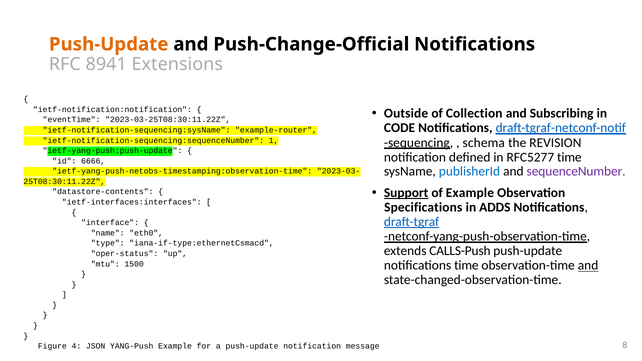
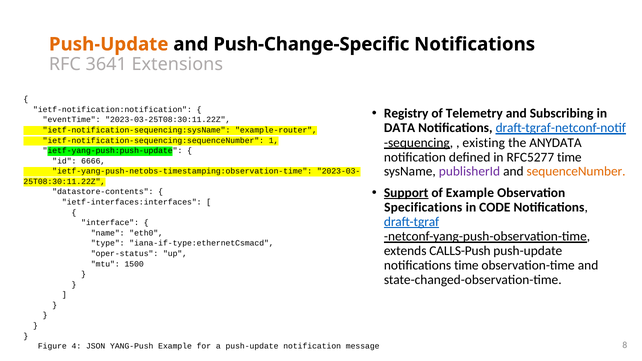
Push-Change-Official: Push-Change-Official -> Push-Change-Specific
8941: 8941 -> 3641
Outside: Outside -> Registry
Collection: Collection -> Telemetry
CODE: CODE -> DATA
schema: schema -> existing
REVISION: REVISION -> ANYDATA
publisherId colour: blue -> purple
sequenceNumber colour: purple -> orange
ADDS: ADDS -> CODE
and at (588, 266) underline: present -> none
